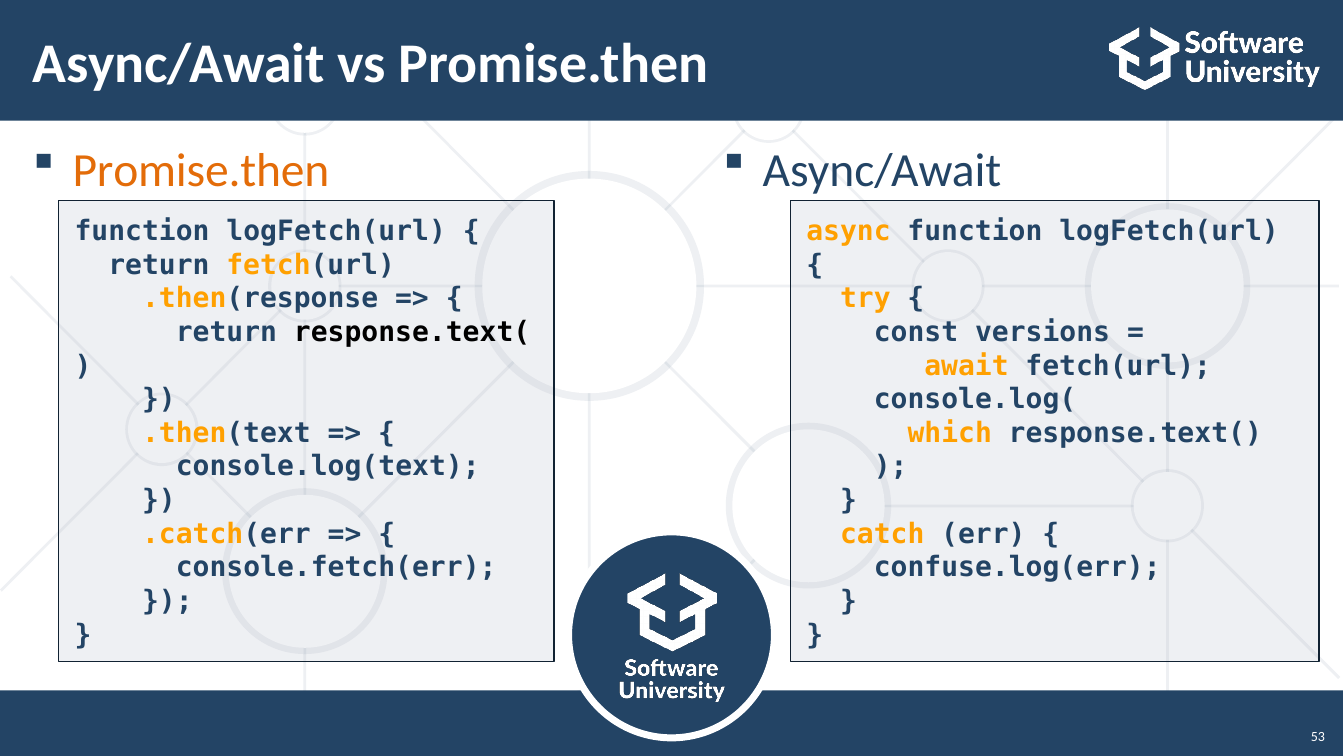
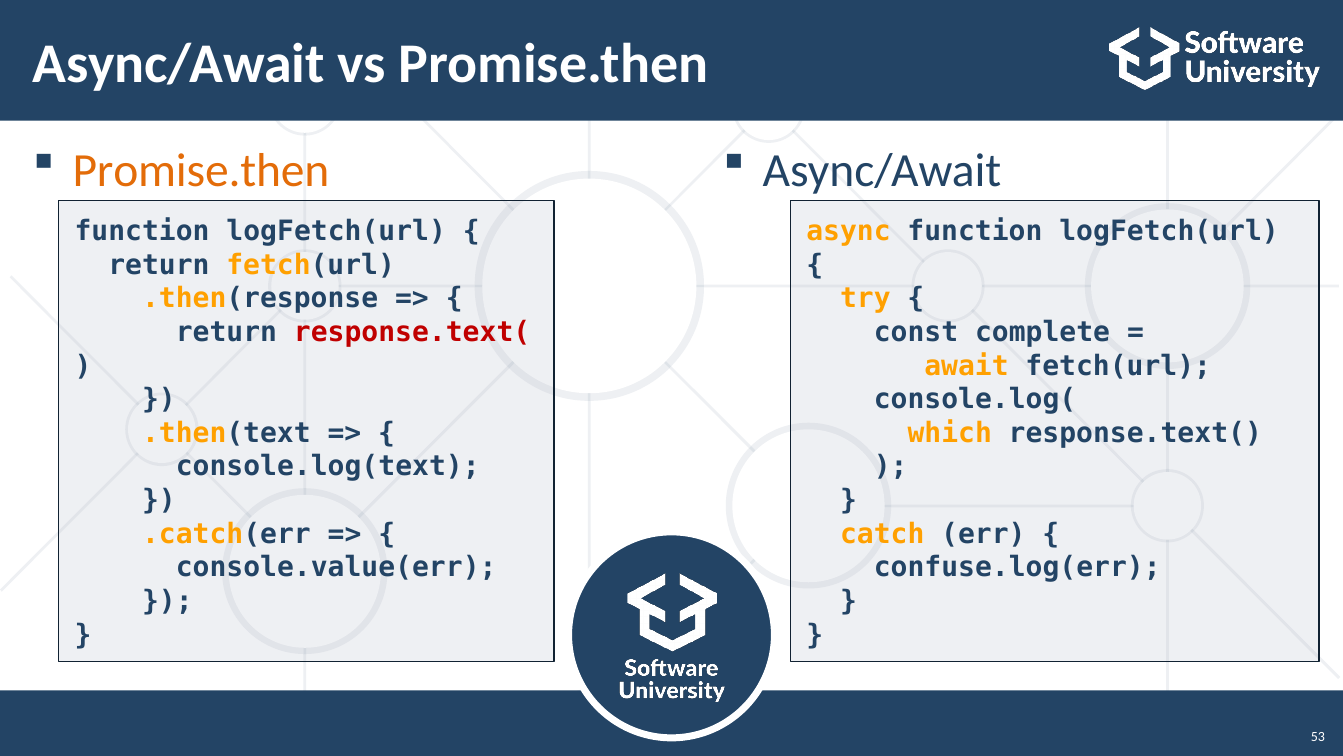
response.text( at (412, 332) colour: black -> red
versions: versions -> complete
console.fetch(err: console.fetch(err -> console.value(err
